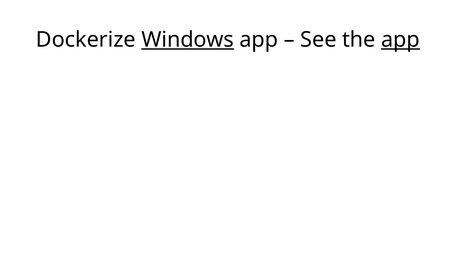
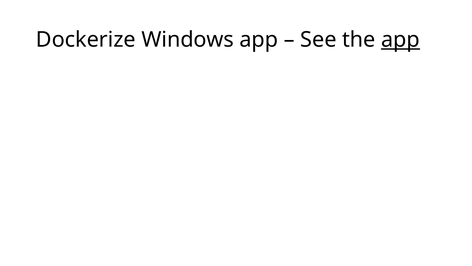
Windows underline: present -> none
